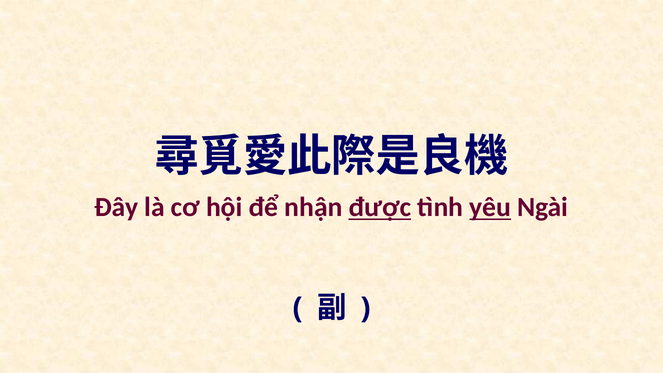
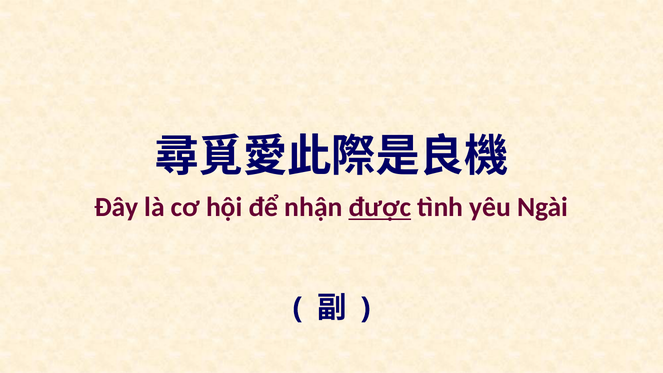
yêu underline: present -> none
